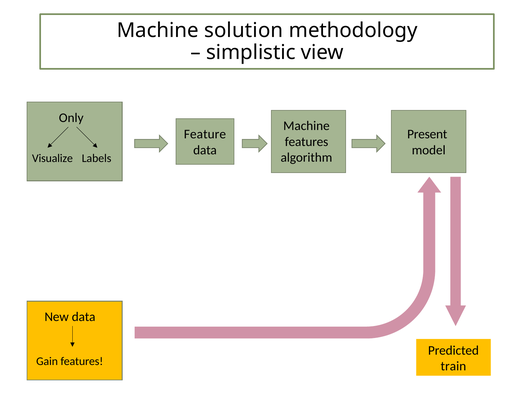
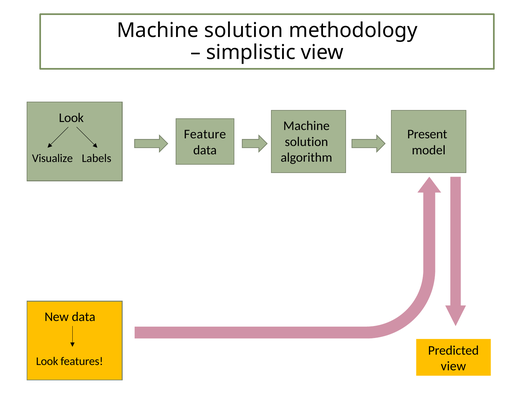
Only at (71, 118): Only -> Look
features at (307, 142): features -> solution
Gain at (47, 361): Gain -> Look
train at (453, 366): train -> view
